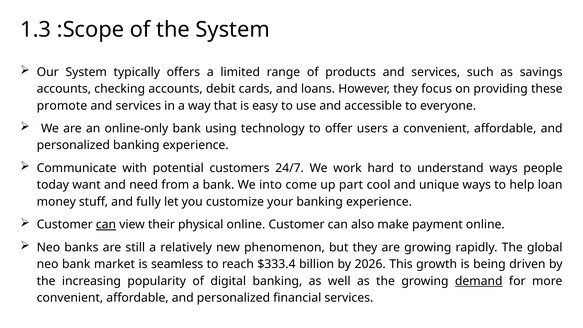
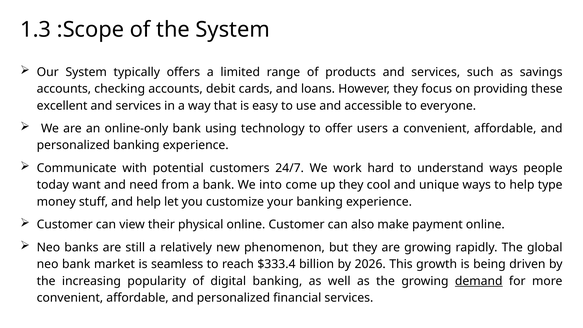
promote: promote -> excellent
up part: part -> they
loan: loan -> type
and fully: fully -> help
can at (106, 225) underline: present -> none
